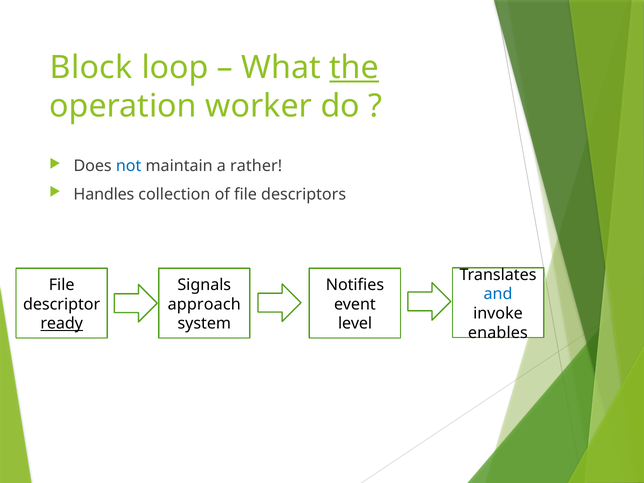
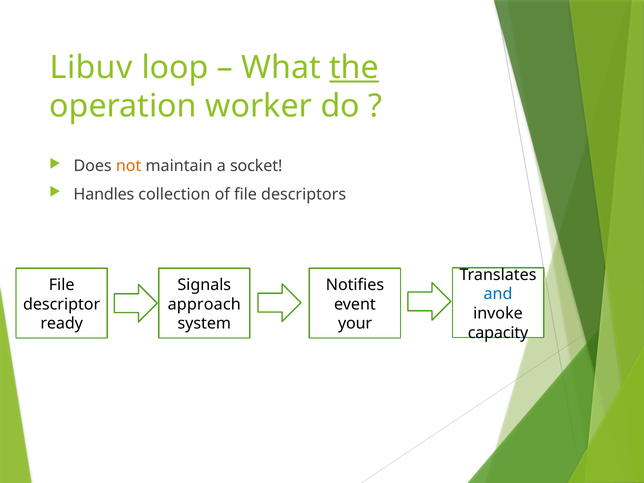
Block: Block -> Libuv
not colour: blue -> orange
rather: rather -> socket
ready underline: present -> none
level: level -> your
enables: enables -> capacity
